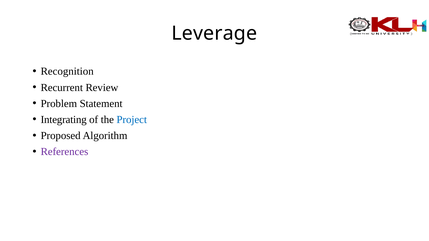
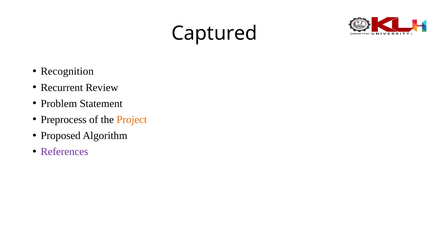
Leverage: Leverage -> Captured
Integrating: Integrating -> Preprocess
Project colour: blue -> orange
